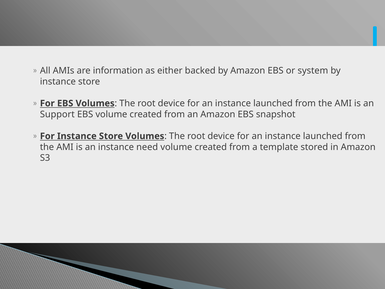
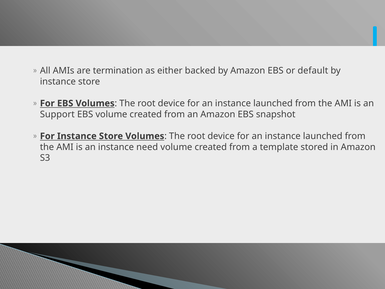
information: information -> termination
system: system -> default
